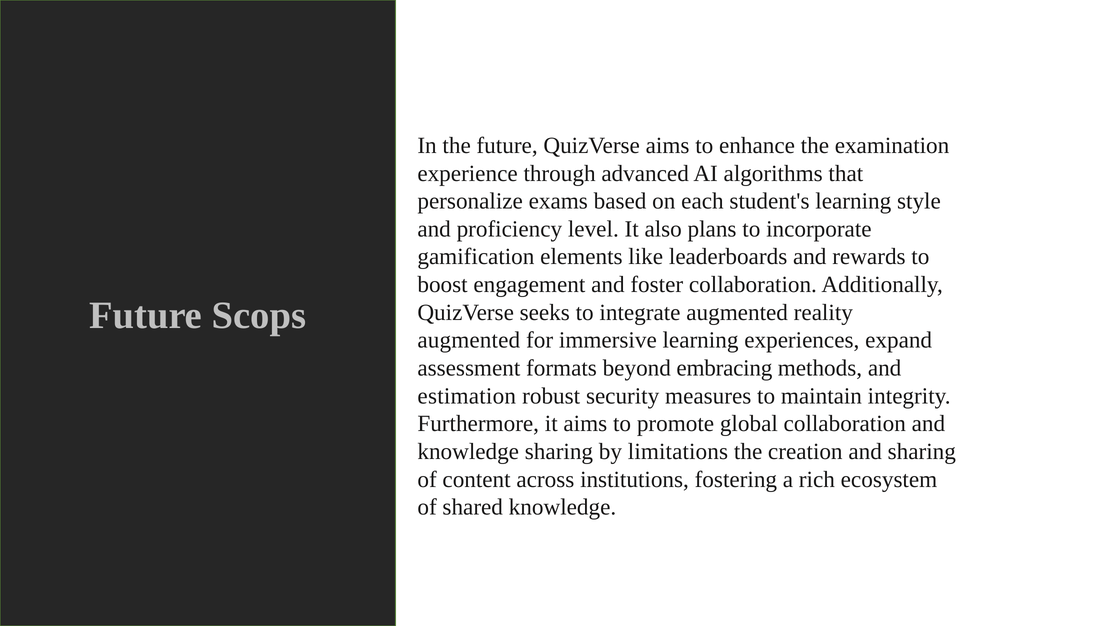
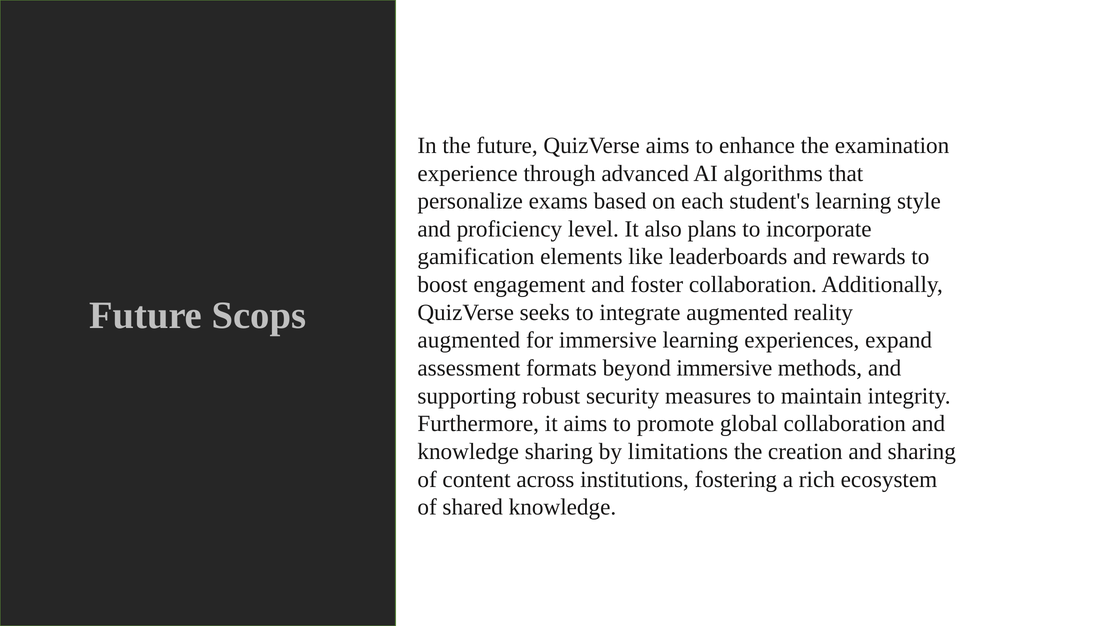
beyond embracing: embracing -> immersive
estimation: estimation -> supporting
